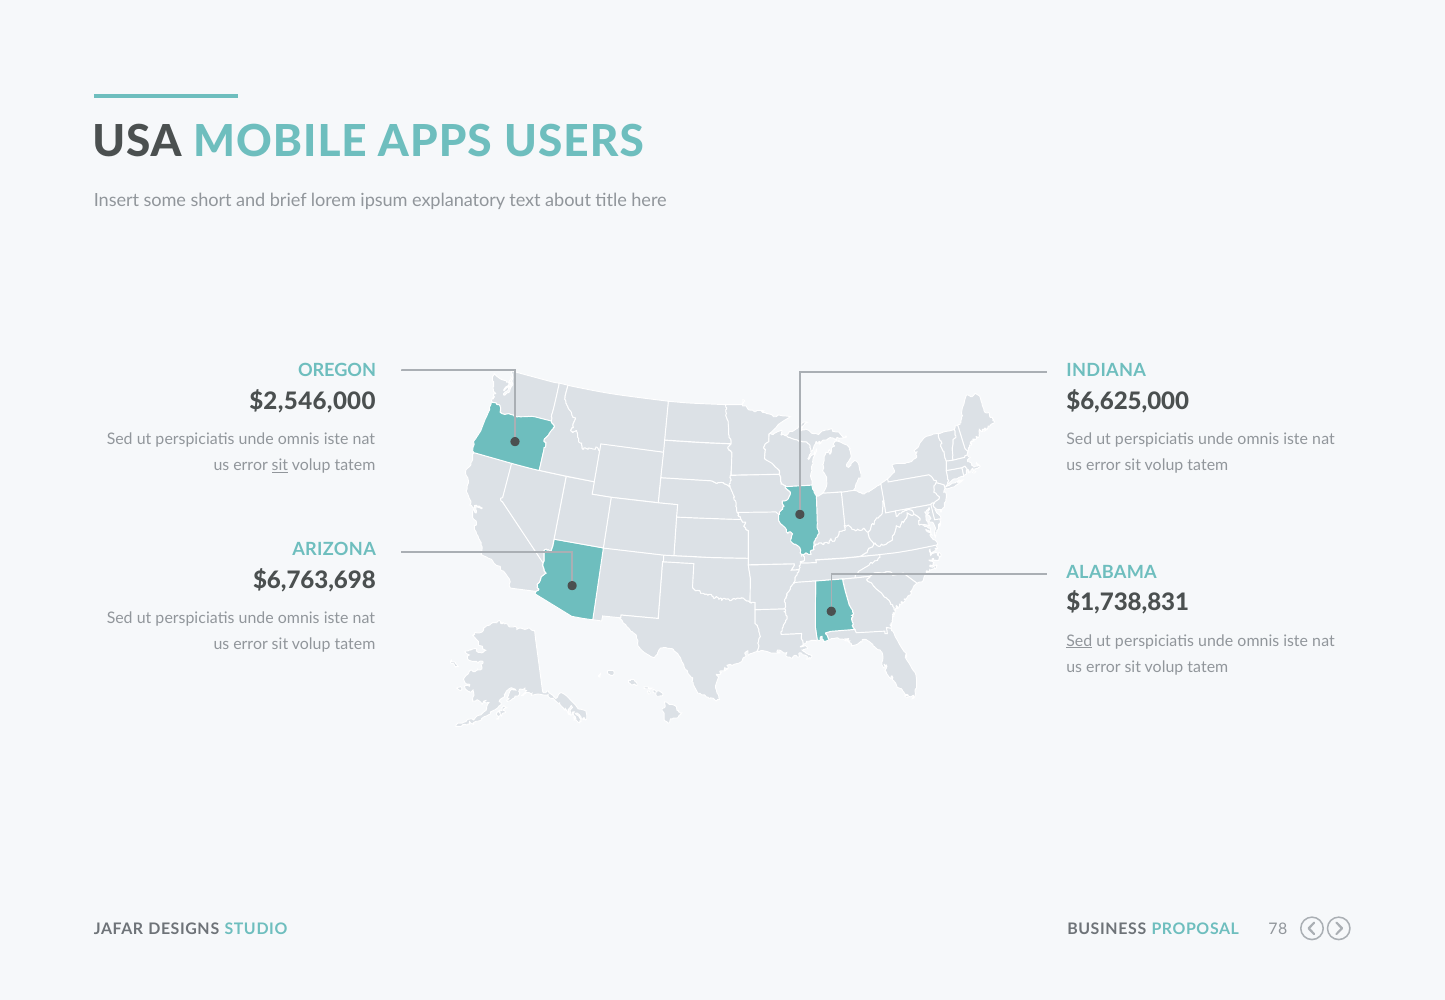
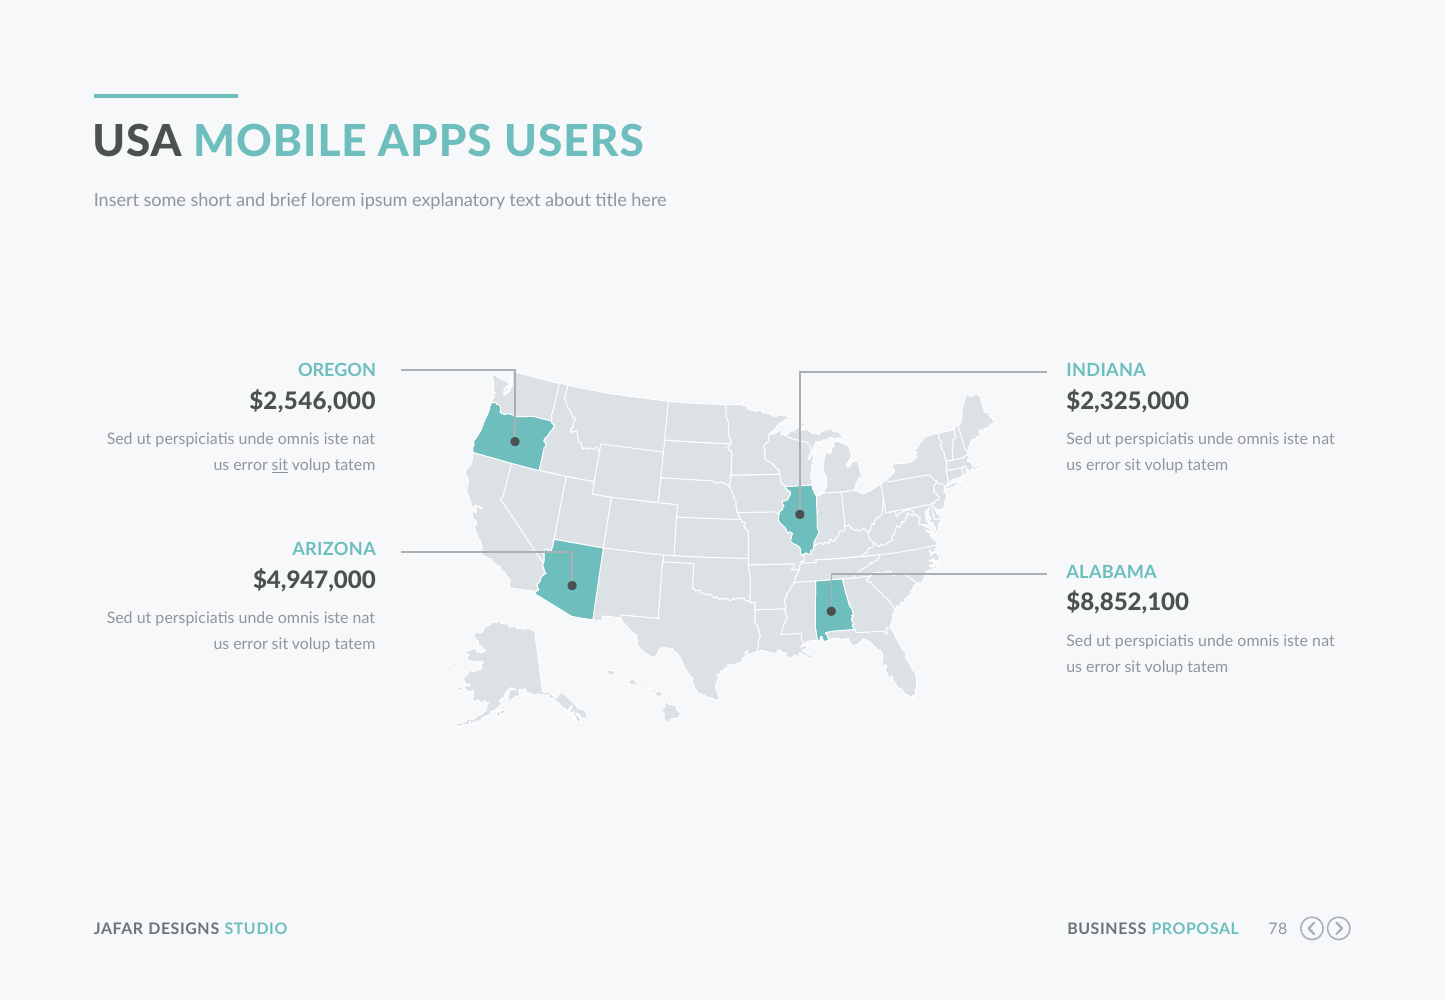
$6,625,000: $6,625,000 -> $2,325,000
$6,763,698: $6,763,698 -> $4,947,000
$1,738,831: $1,738,831 -> $8,852,100
Sed at (1079, 641) underline: present -> none
